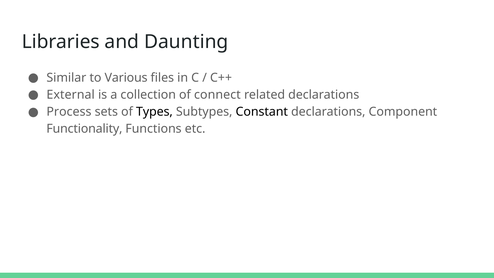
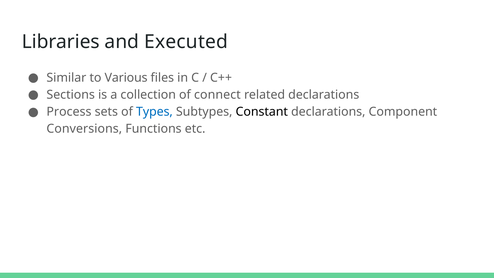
Daunting: Daunting -> Executed
External: External -> Sections
Types colour: black -> blue
Functionality: Functionality -> Conversions
